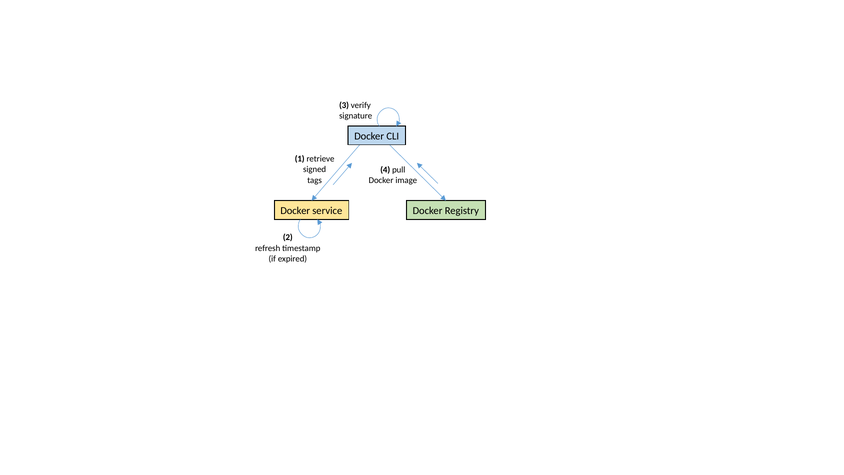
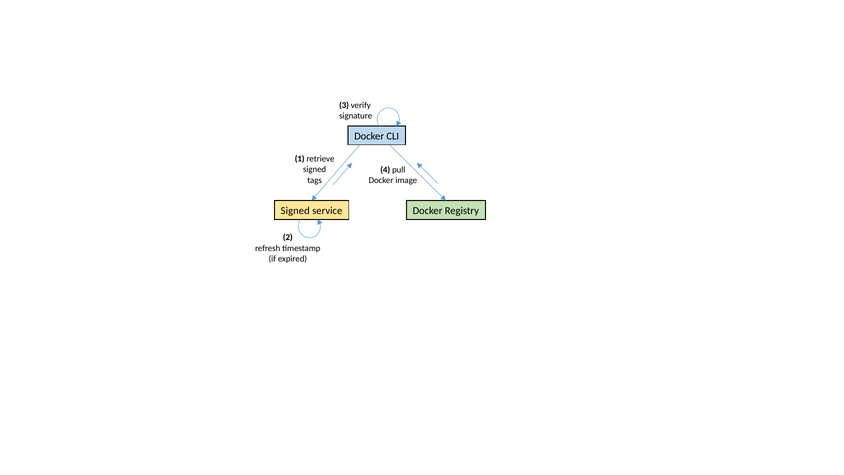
Docker at (295, 211): Docker -> Signed
